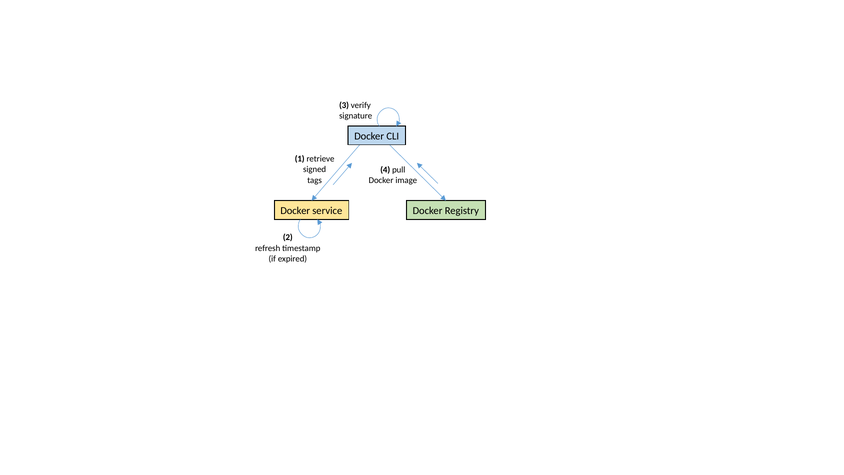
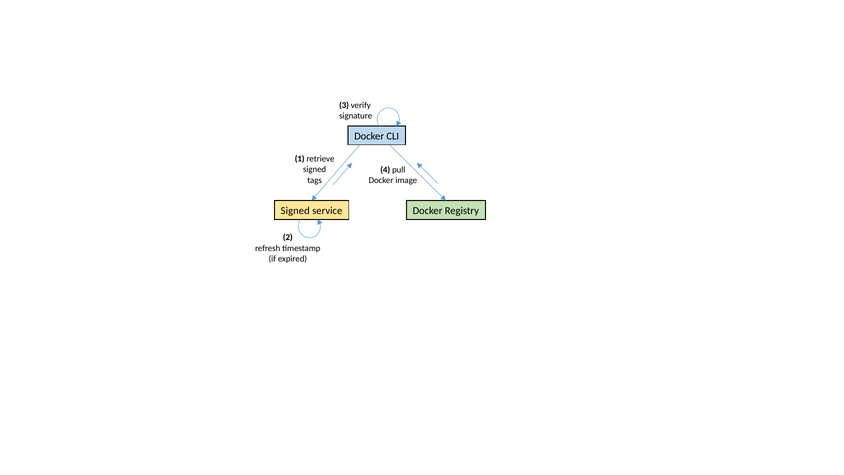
Docker at (295, 211): Docker -> Signed
